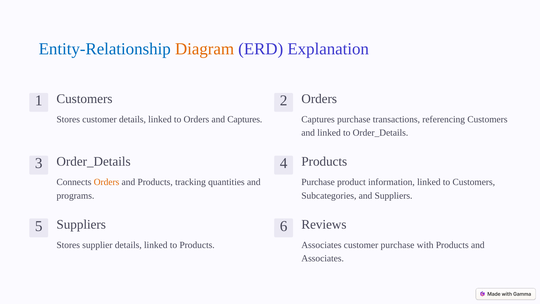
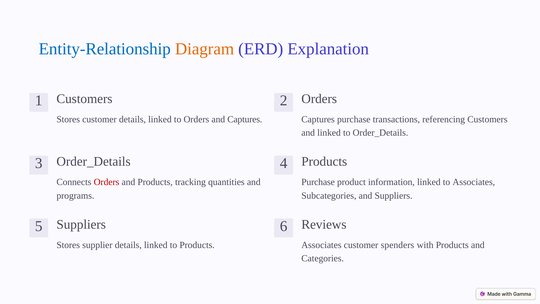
Orders at (107, 182) colour: orange -> red
to Customers: Customers -> Associates
customer purchase: purchase -> spenders
Associates at (323, 258): Associates -> Categories
